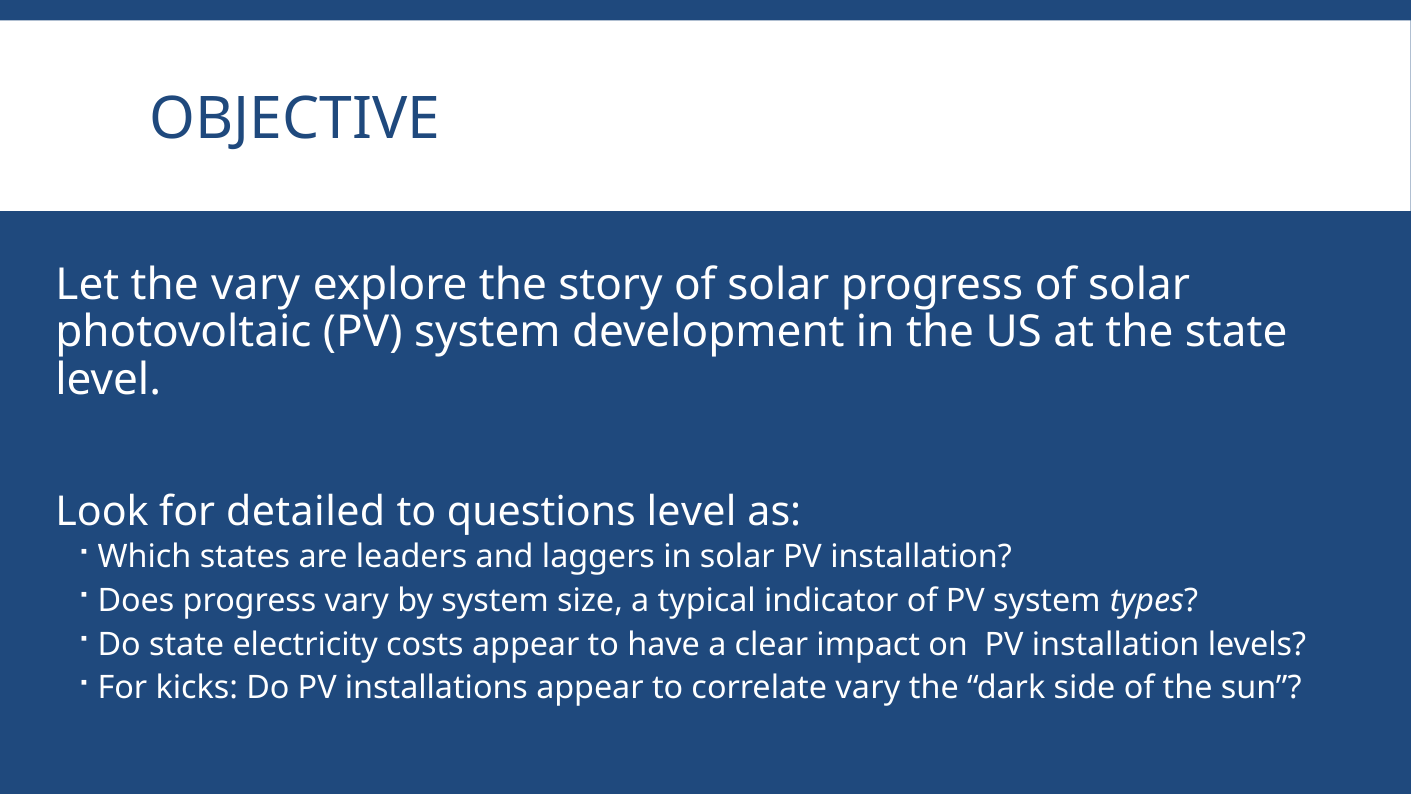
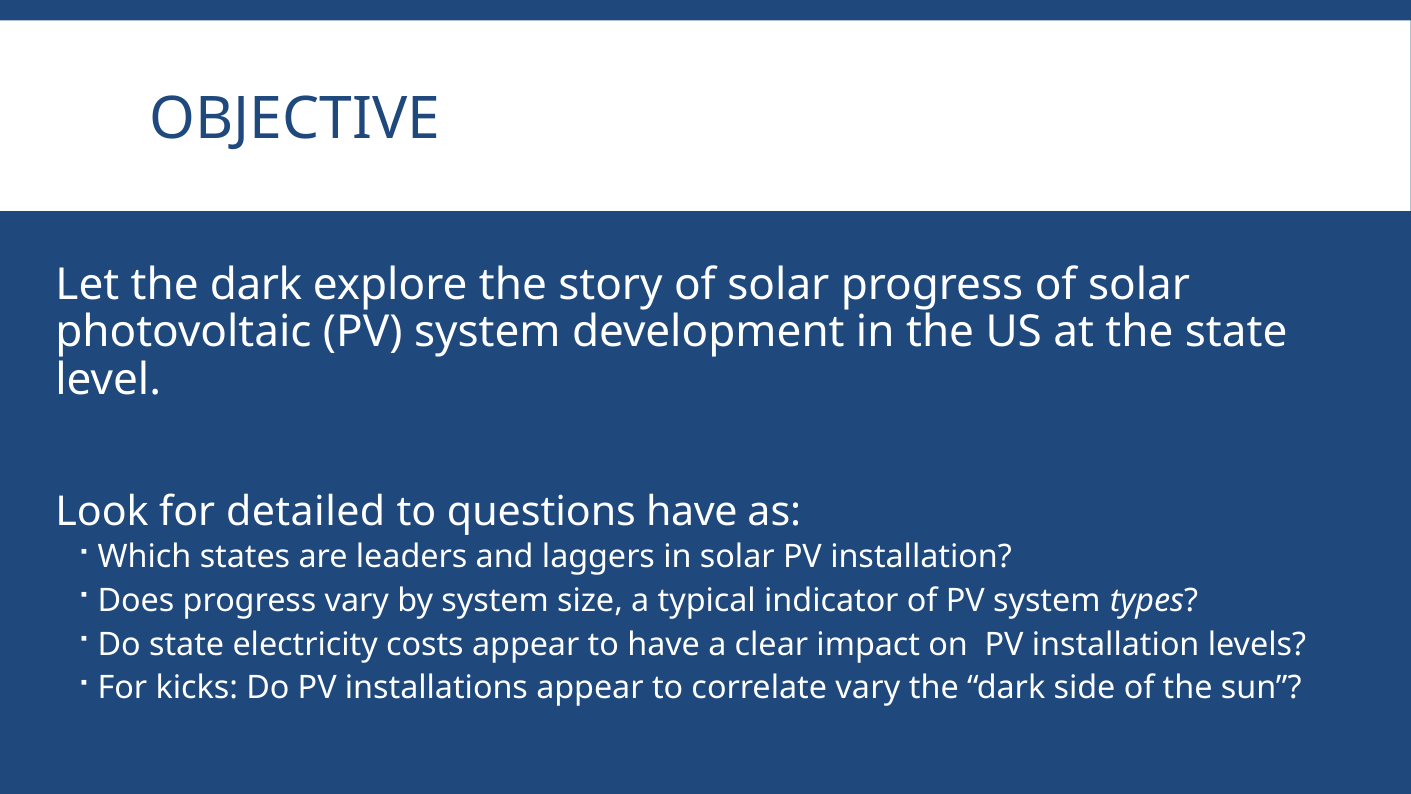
Let the vary: vary -> dark
questions level: level -> have
